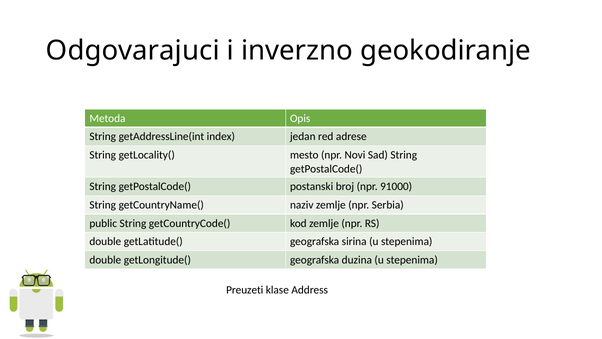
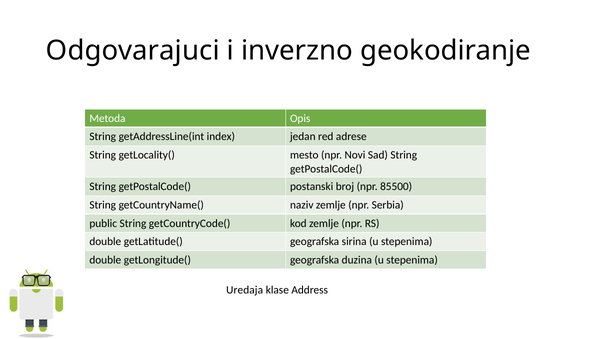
91000: 91000 -> 85500
Preuzeti: Preuzeti -> Uredaja
